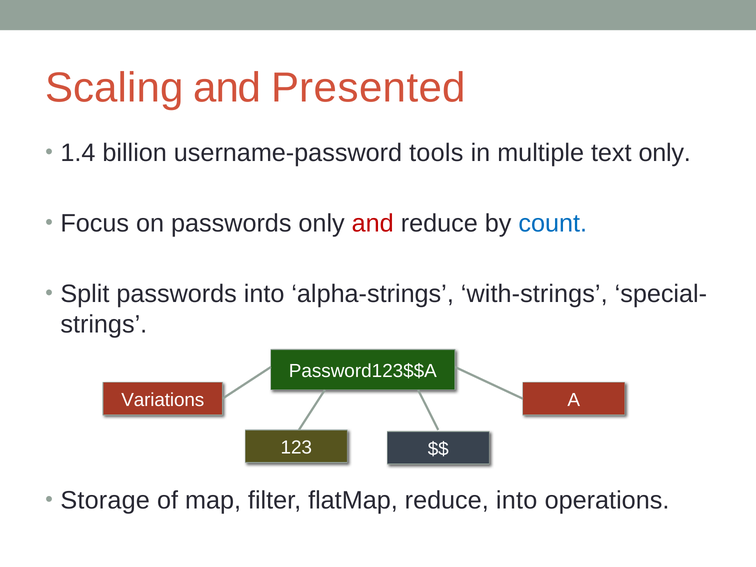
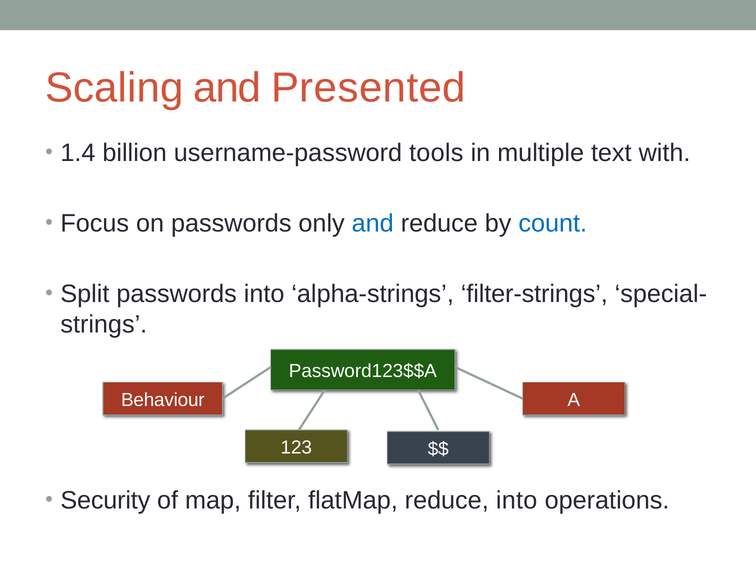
text only: only -> with
and at (373, 224) colour: red -> blue
with-strings: with-strings -> filter-strings
Variations: Variations -> Behaviour
Storage: Storage -> Security
